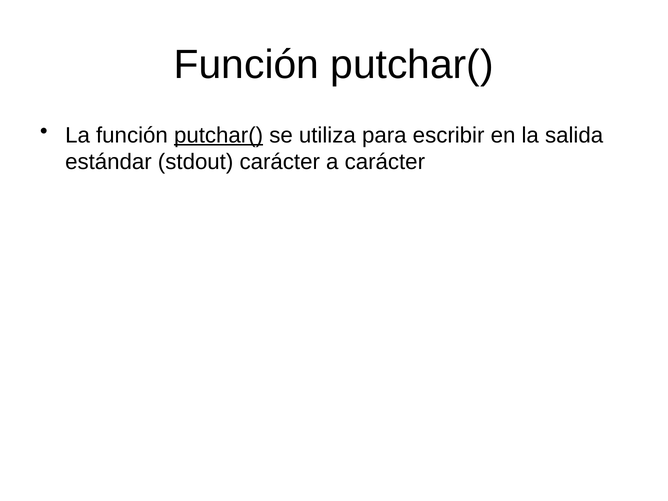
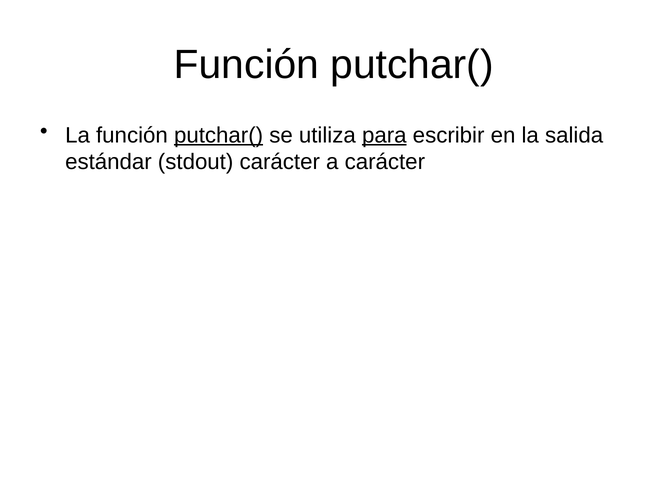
para underline: none -> present
